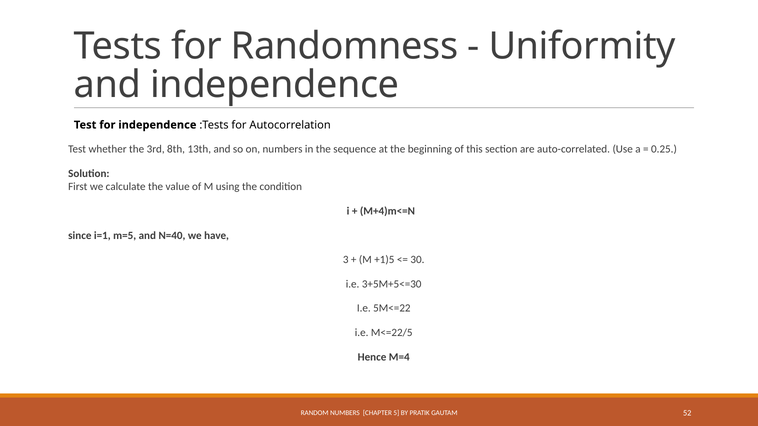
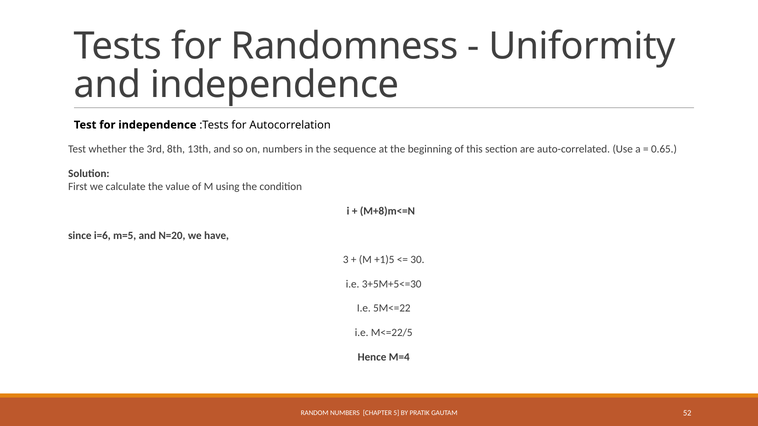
0.25: 0.25 -> 0.65
M+4)m<=N: M+4)m<=N -> M+8)m<=N
i=1: i=1 -> i=6
N=40: N=40 -> N=20
